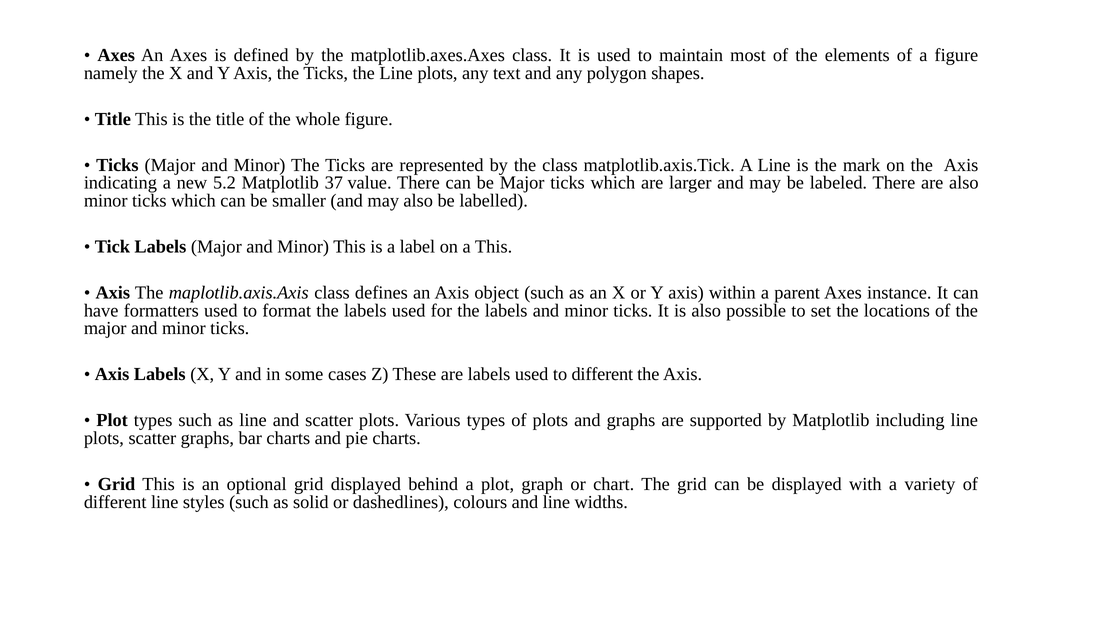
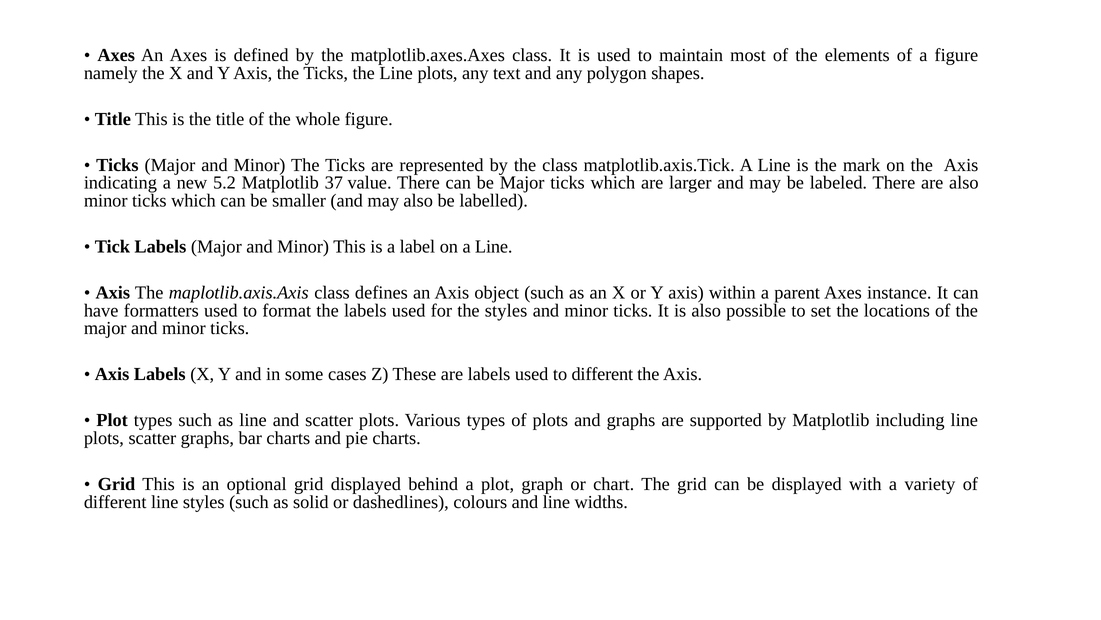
on a This: This -> Line
for the labels: labels -> styles
